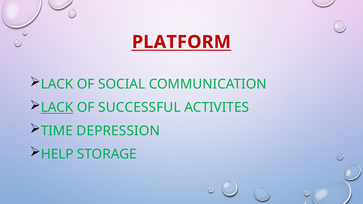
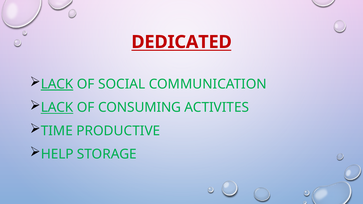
PLATFORM: PLATFORM -> DEDICATED
LACK at (57, 84) underline: none -> present
SUCCESSFUL: SUCCESSFUL -> CONSUMING
DEPRESSION: DEPRESSION -> PRODUCTIVE
